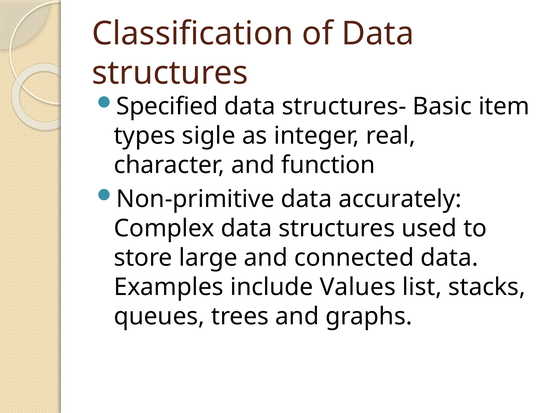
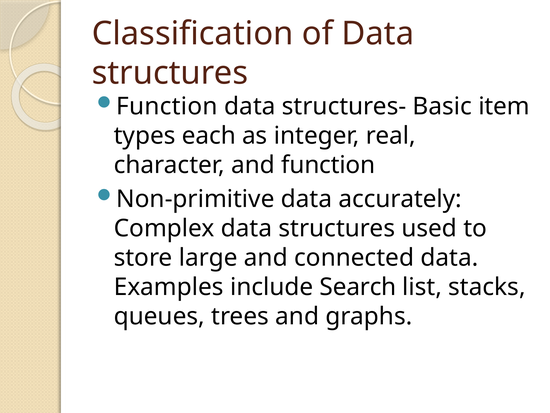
Specified at (167, 106): Specified -> Function
sigle: sigle -> each
Values: Values -> Search
